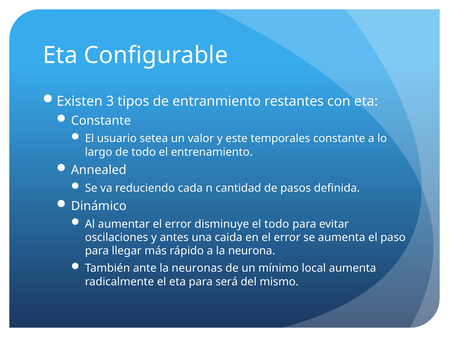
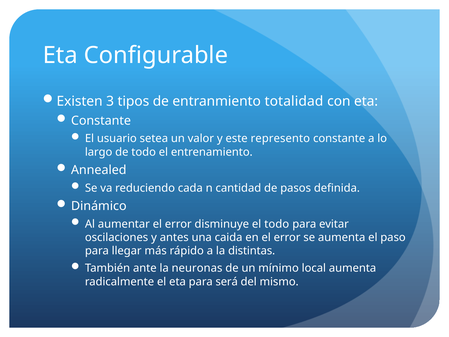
restantes: restantes -> totalidad
temporales: temporales -> represento
neurona: neurona -> distintas
